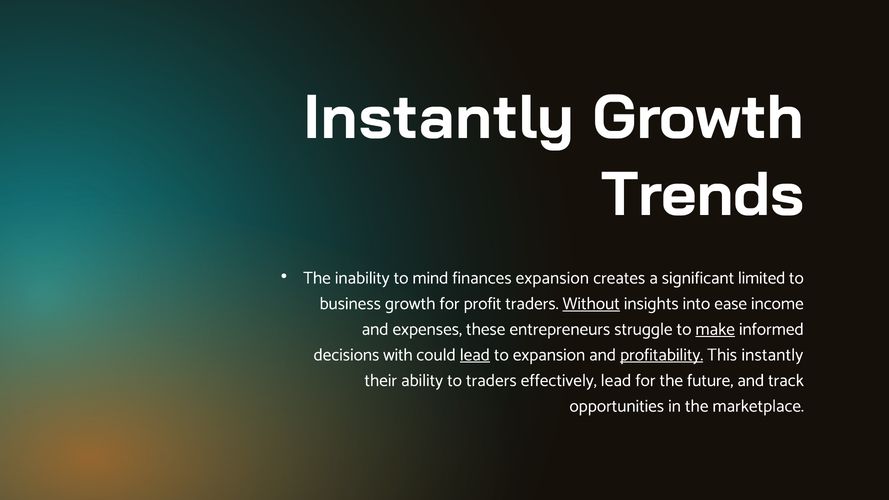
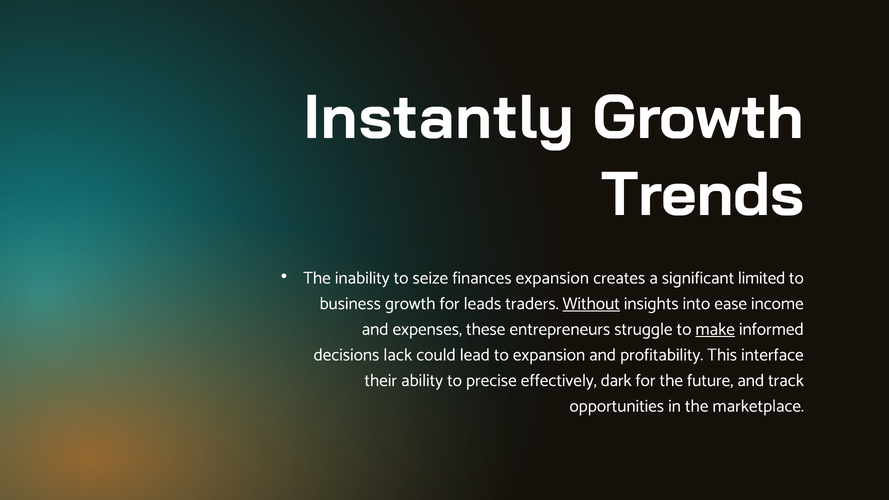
mind: mind -> seize
profit: profit -> leads
with: with -> lack
lead at (475, 355) underline: present -> none
profitability underline: present -> none
This instantly: instantly -> interface
to traders: traders -> precise
effectively lead: lead -> dark
